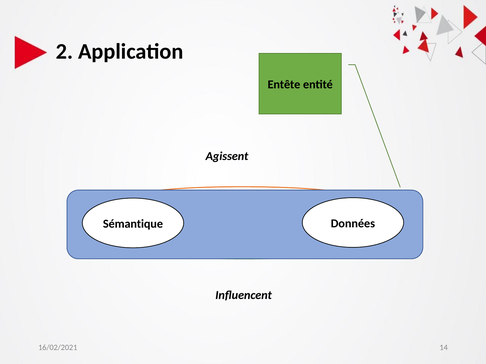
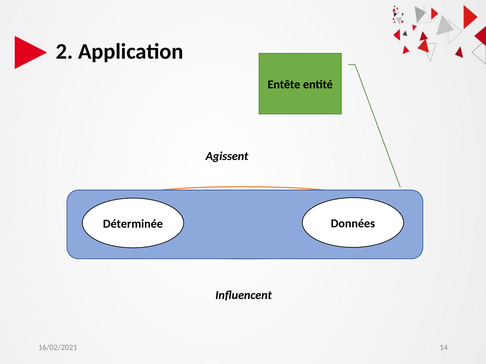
Sémantique: Sémantique -> Déterminée
